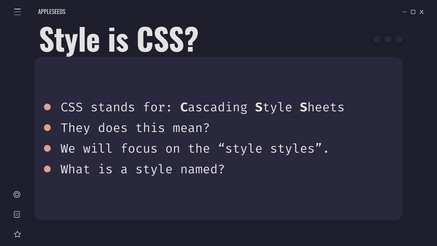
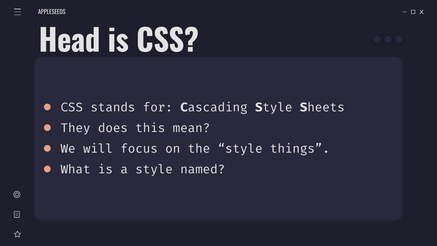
Style at (69, 42): Style -> Head
styles: styles -> things
